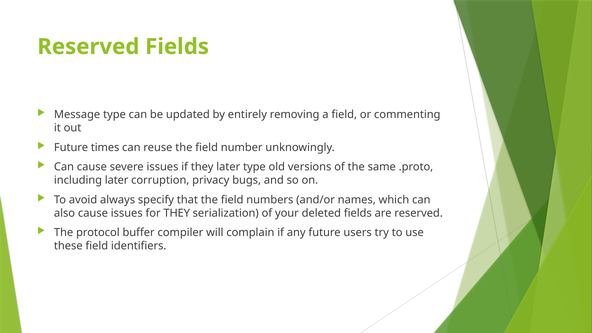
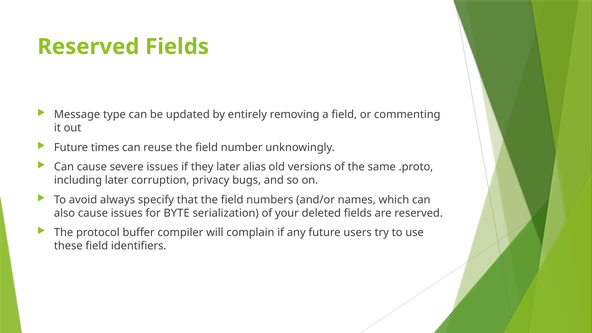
later type: type -> alias
for THEY: THEY -> BYTE
